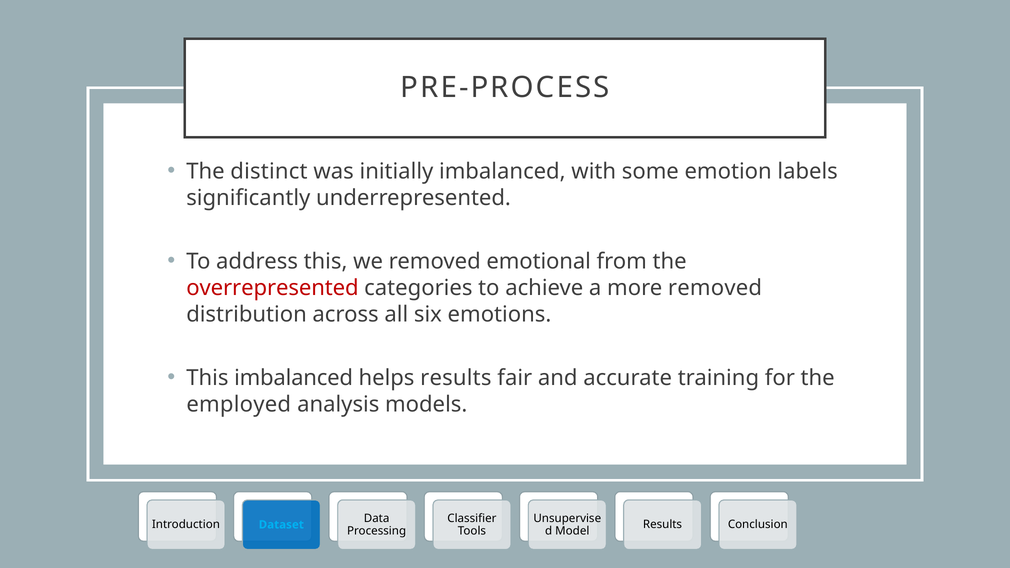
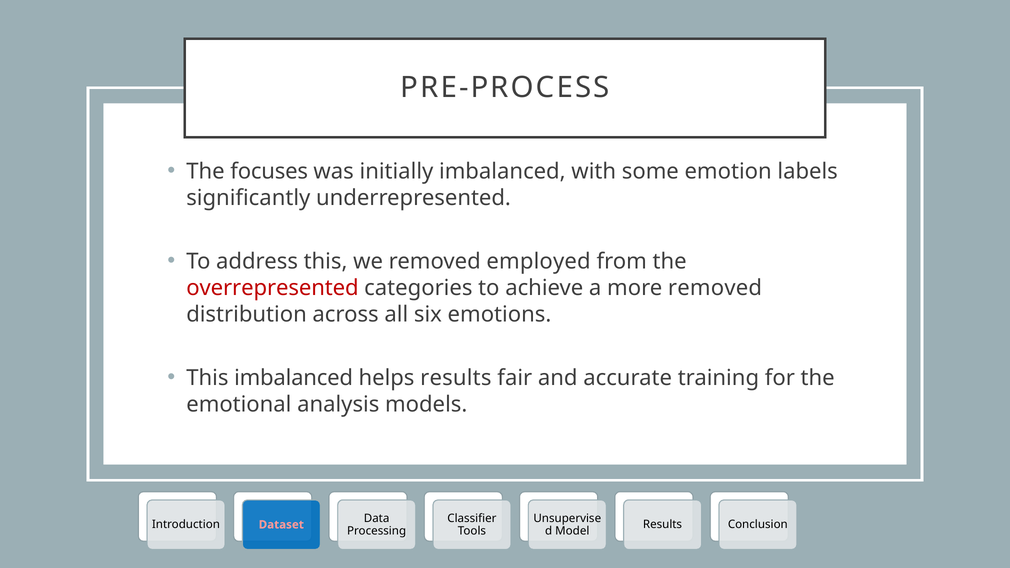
distinct: distinct -> focuses
emotional: emotional -> employed
employed: employed -> emotional
Dataset colour: light blue -> pink
